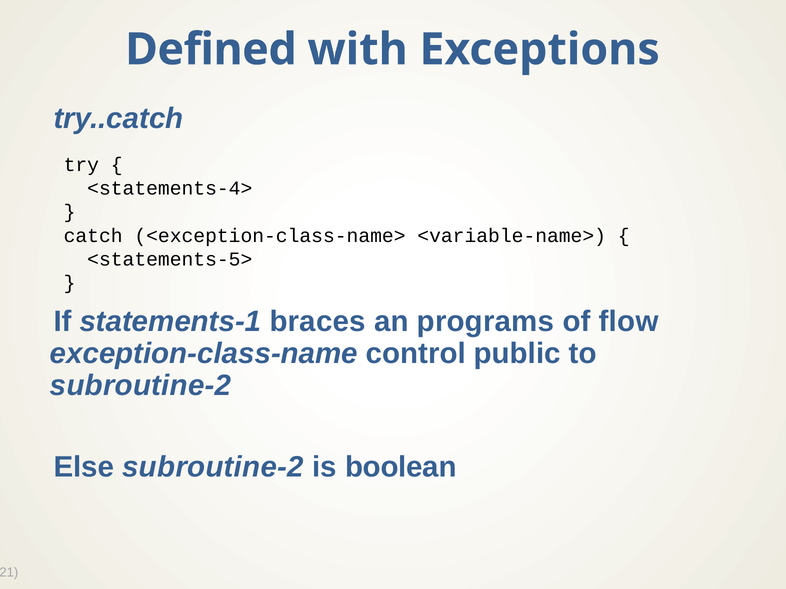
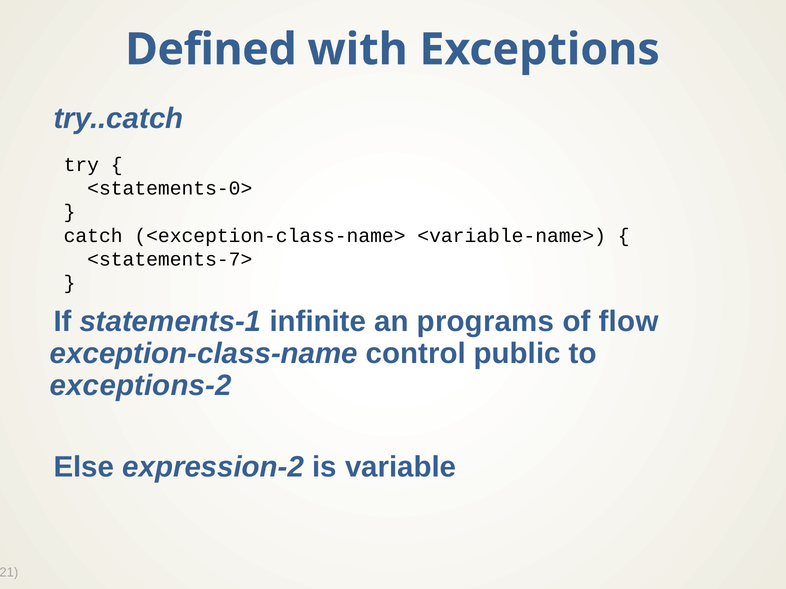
<statements-4>: <statements-4> -> <statements-0>
<statements-5>: <statements-5> -> <statements-7>
braces: braces -> infinite
subroutine-2 at (141, 386): subroutine-2 -> exceptions-2
Else subroutine-2: subroutine-2 -> expression-2
boolean: boolean -> variable
